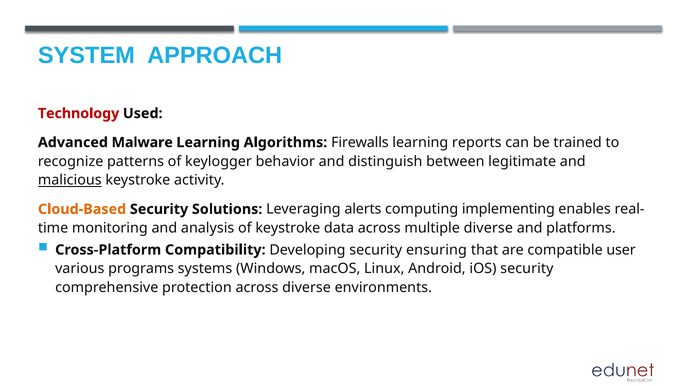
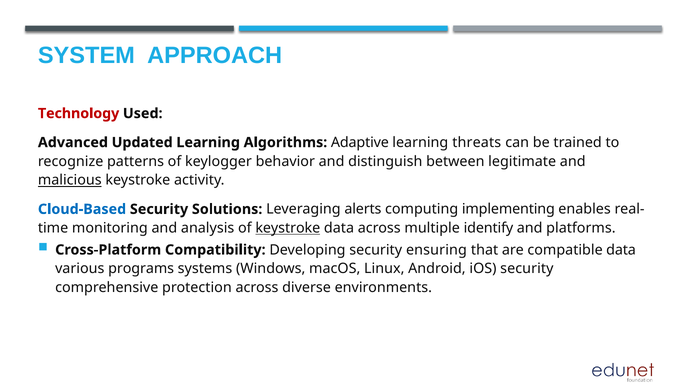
Malware: Malware -> Updated
Firewalls: Firewalls -> Adaptive
reports: reports -> threats
Cloud-Based colour: orange -> blue
keystroke at (288, 228) underline: none -> present
multiple diverse: diverse -> identify
compatible user: user -> data
